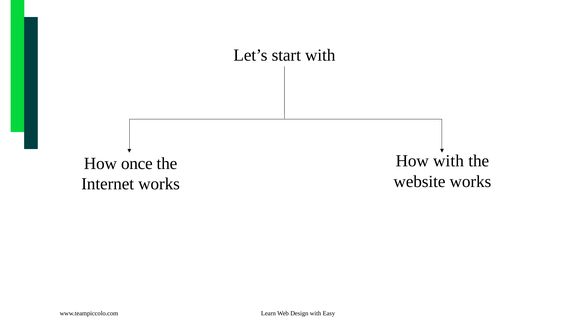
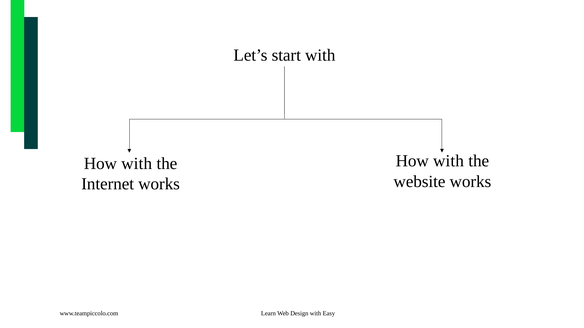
once at (137, 164): once -> with
